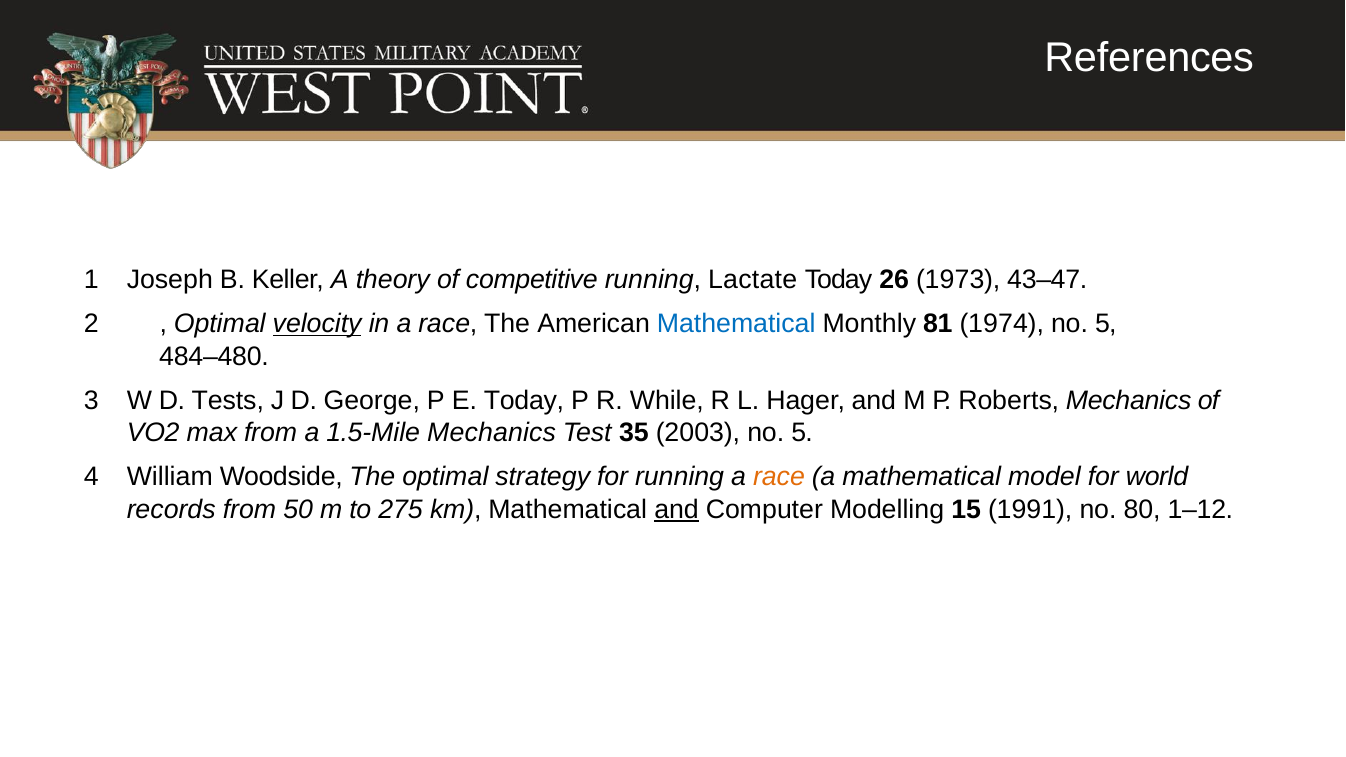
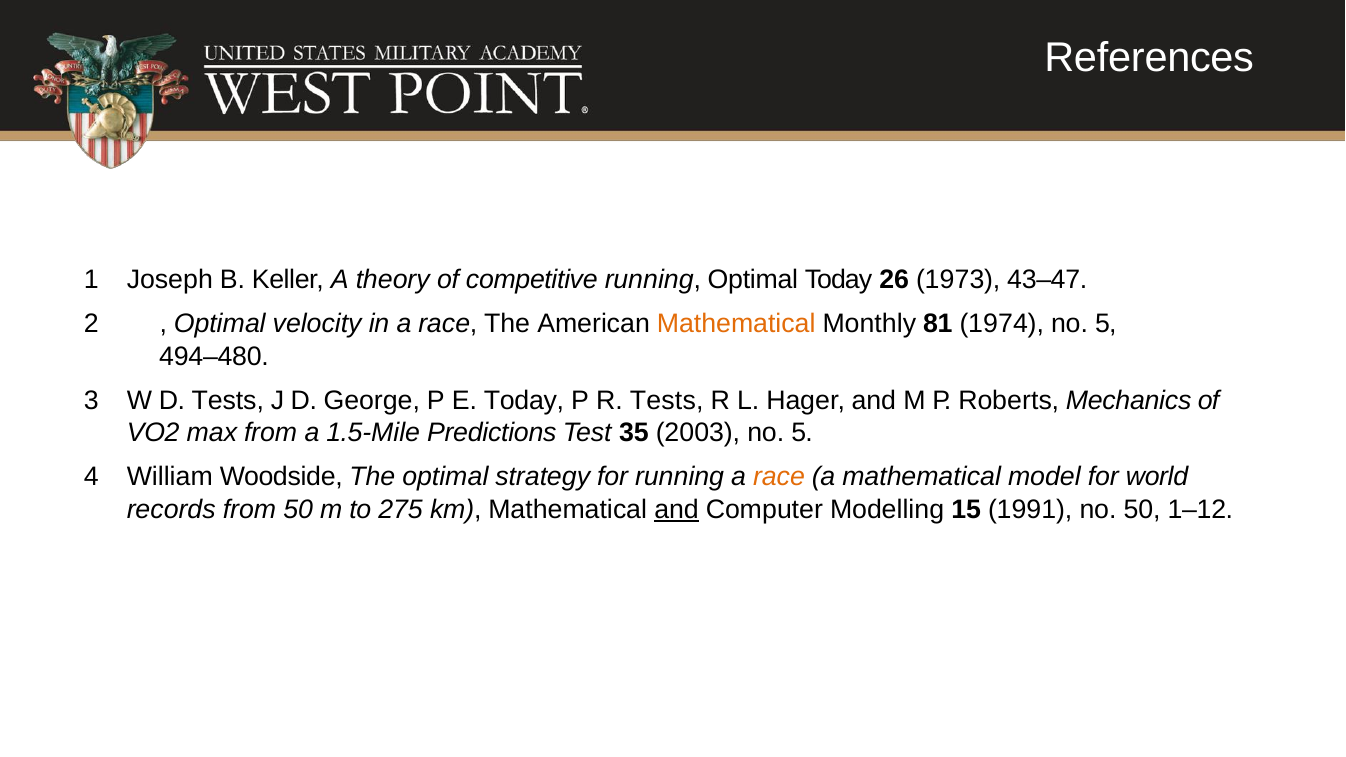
running Lactate: Lactate -> Optimal
velocity underline: present -> none
Mathematical at (736, 324) colour: blue -> orange
484–480: 484–480 -> 494–480
R While: While -> Tests
1.5-Mile Mechanics: Mechanics -> Predictions
no 80: 80 -> 50
